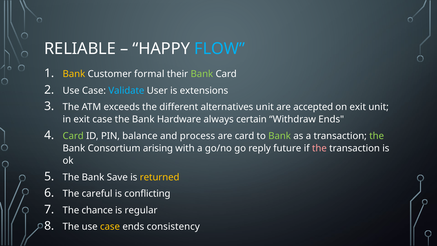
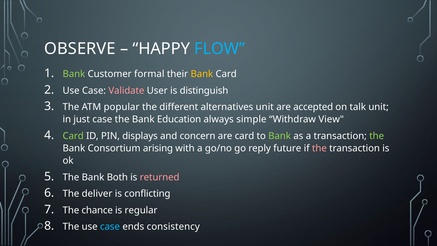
RELIABLE: RELIABLE -> OBSERVE
Bank at (74, 74) colour: yellow -> light green
Bank at (202, 74) colour: light green -> yellow
Validate colour: light blue -> pink
extensions: extensions -> distinguish
exceeds: exceeds -> popular
on exit: exit -> talk
in exit: exit -> just
Hardware: Hardware -> Education
certain: certain -> simple
Withdraw Ends: Ends -> View
balance: balance -> displays
process: process -> concern
Save: Save -> Both
returned colour: yellow -> pink
careful: careful -> deliver
case at (110, 226) colour: yellow -> light blue
